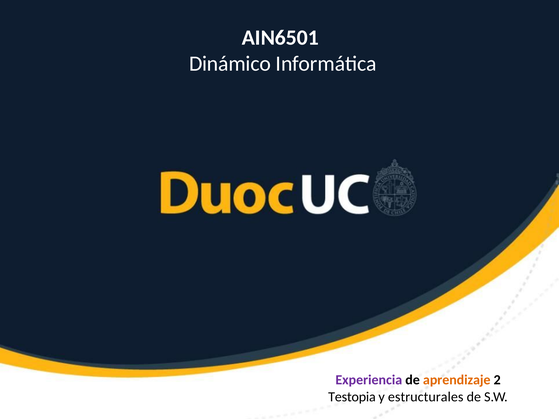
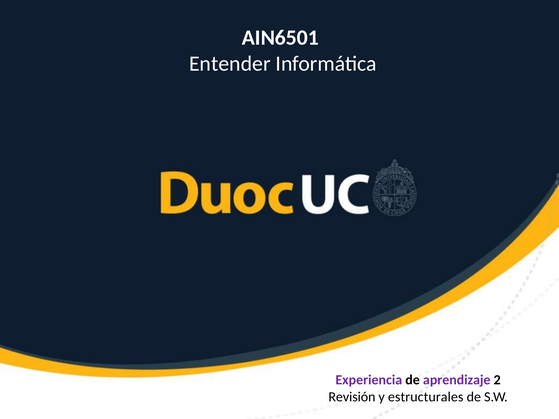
Dinámico: Dinámico -> Entender
aprendizaje colour: orange -> purple
Testopia: Testopia -> Revisión
